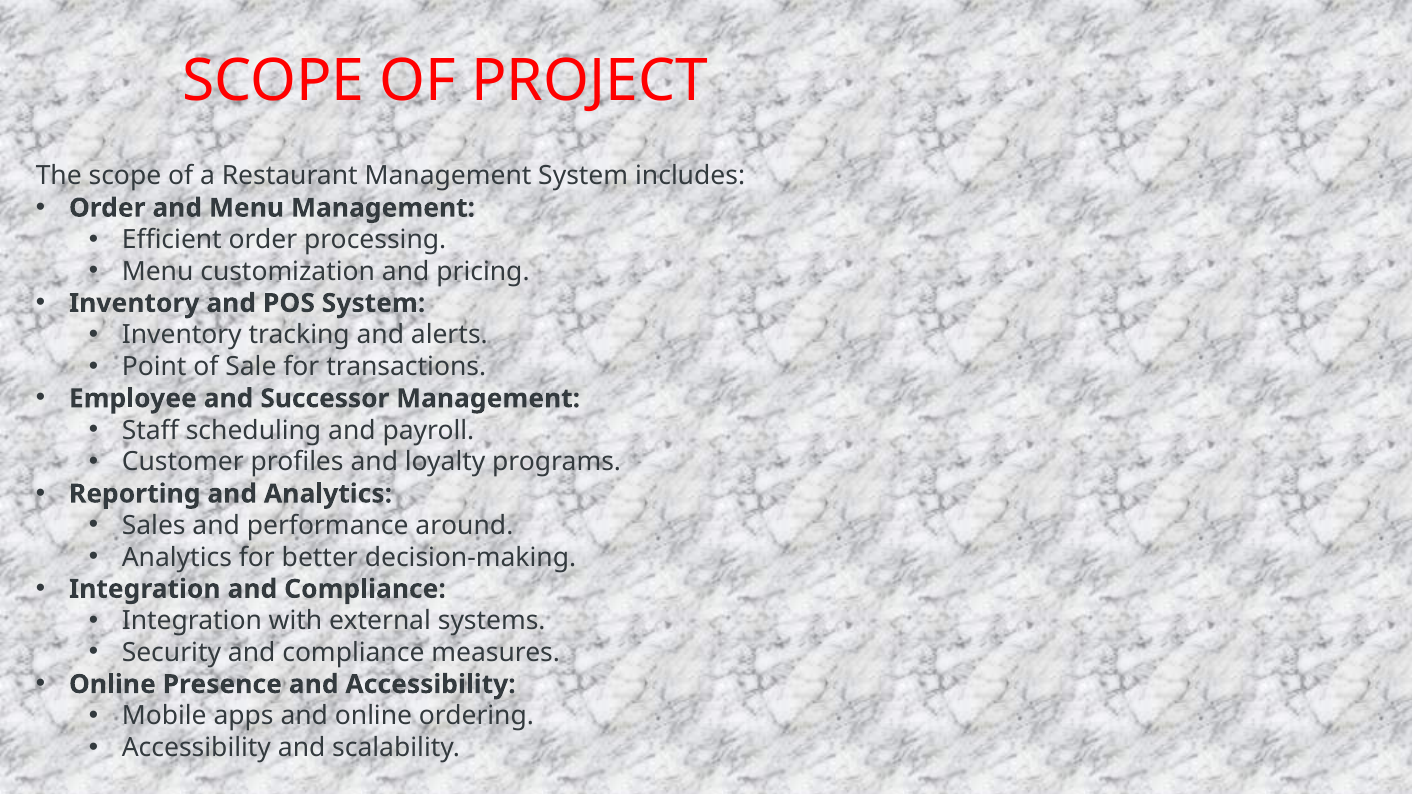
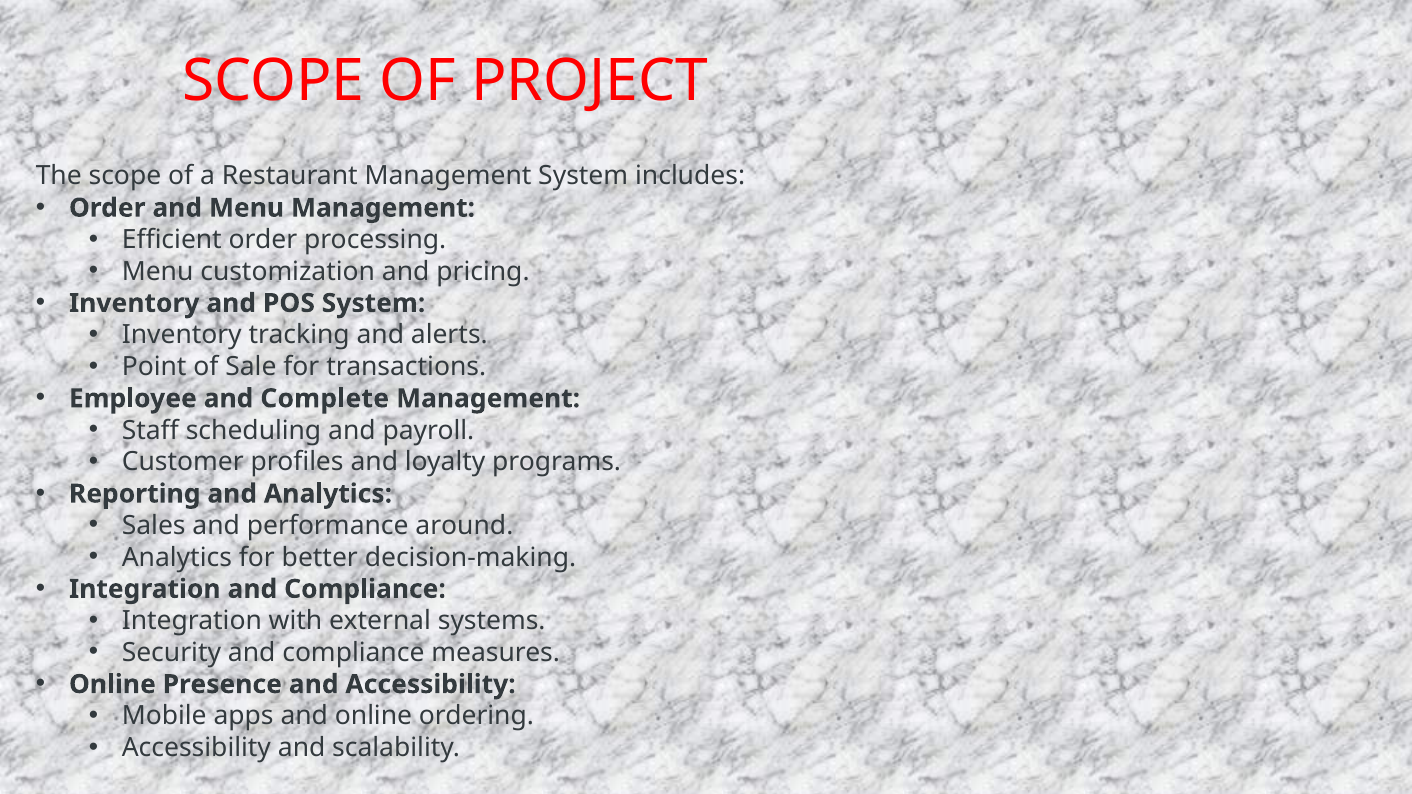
Successor: Successor -> Complete
